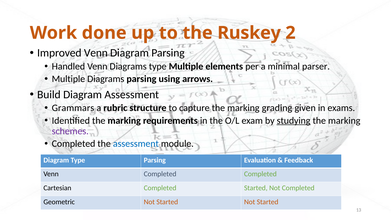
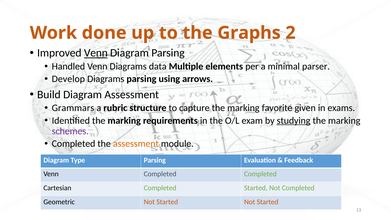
Ruskey: Ruskey -> Graphs
Venn at (96, 53) underline: none -> present
Diagrams type: type -> data
Multiple at (68, 79): Multiple -> Develop
grading: grading -> favorite
assessment at (136, 144) colour: blue -> orange
